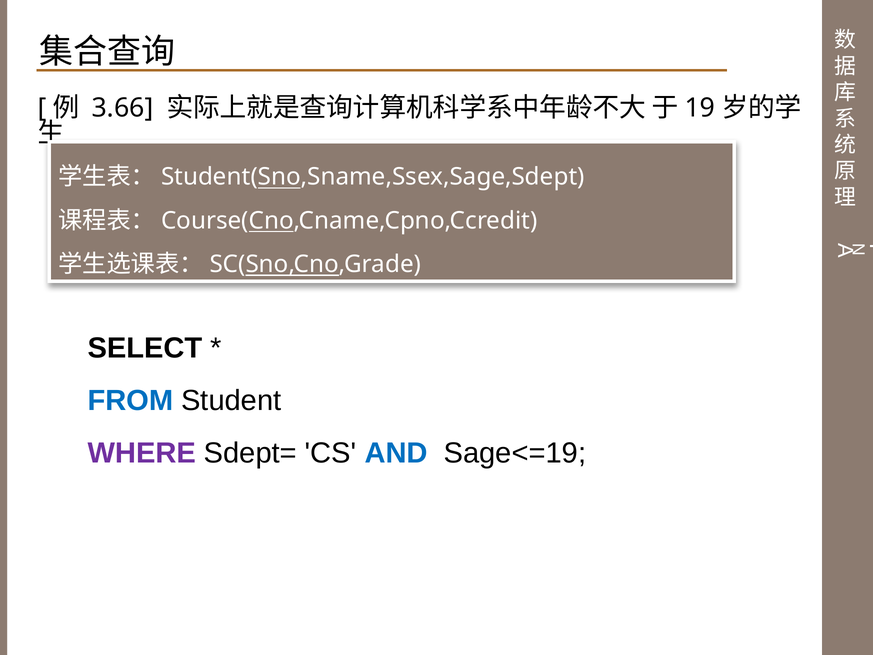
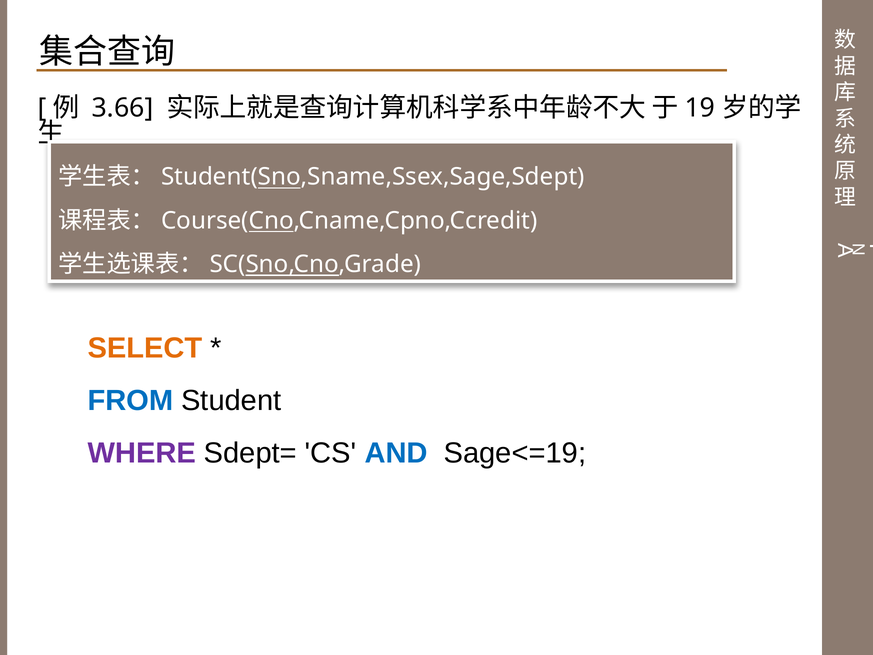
SELECT colour: black -> orange
